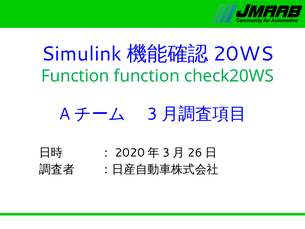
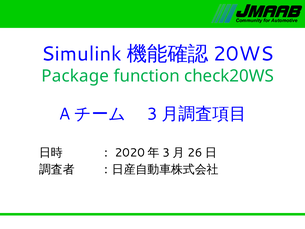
Function at (75, 76): Function -> Package
